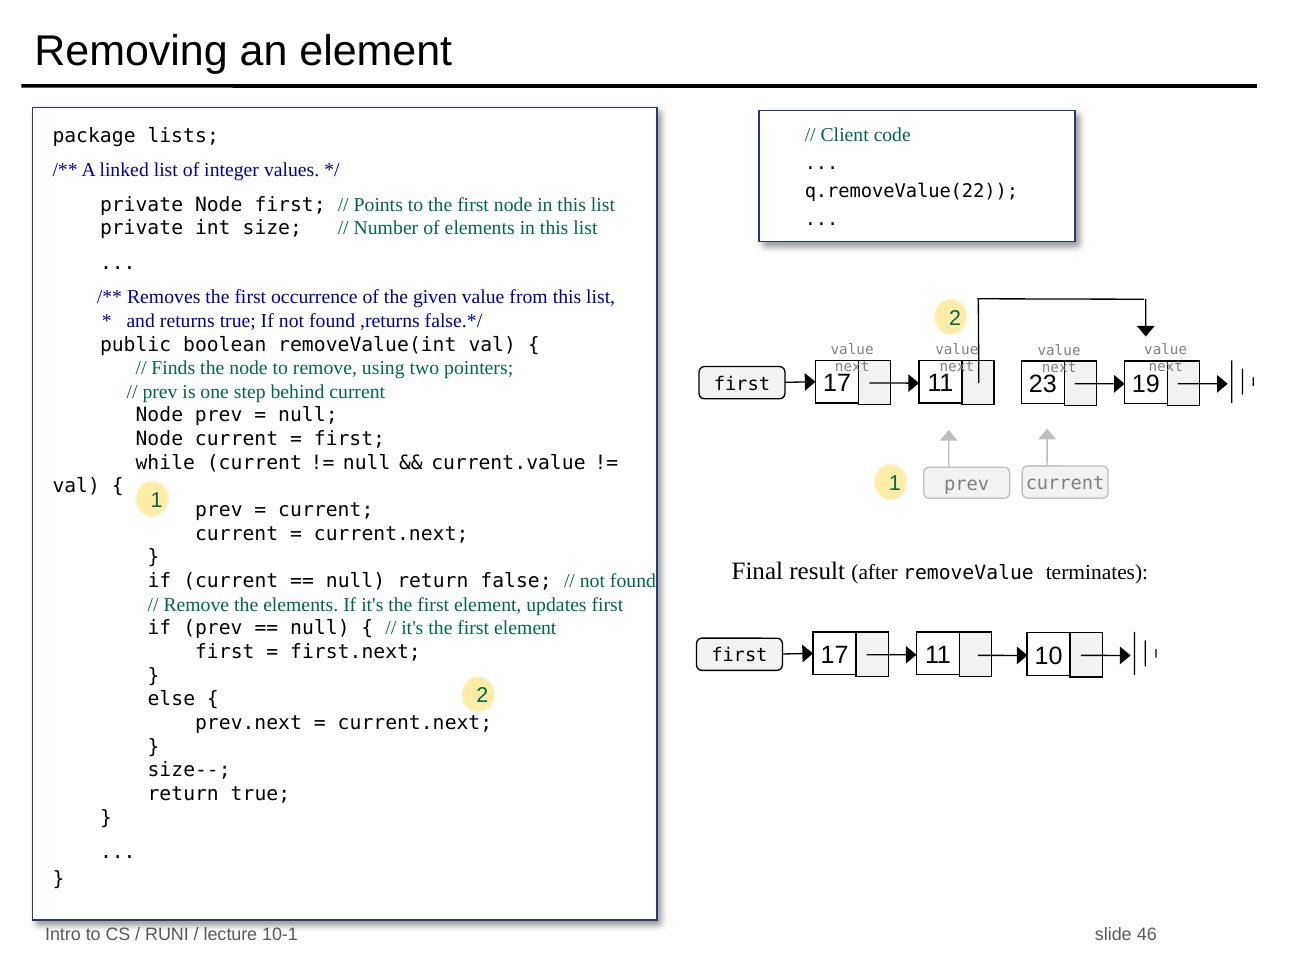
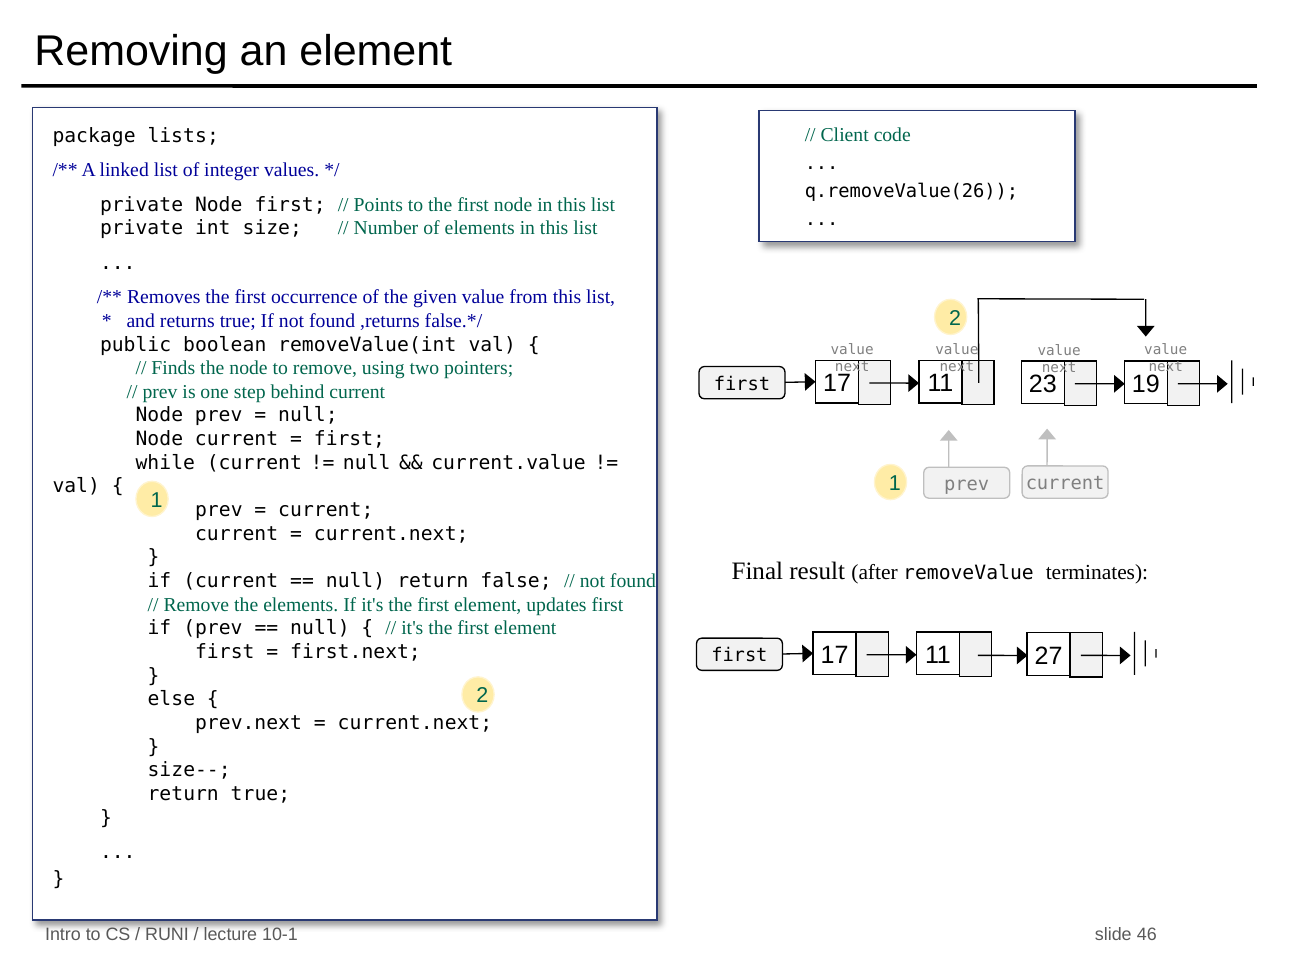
q.removeValue(22: q.removeValue(22 -> q.removeValue(26
10: 10 -> 27
